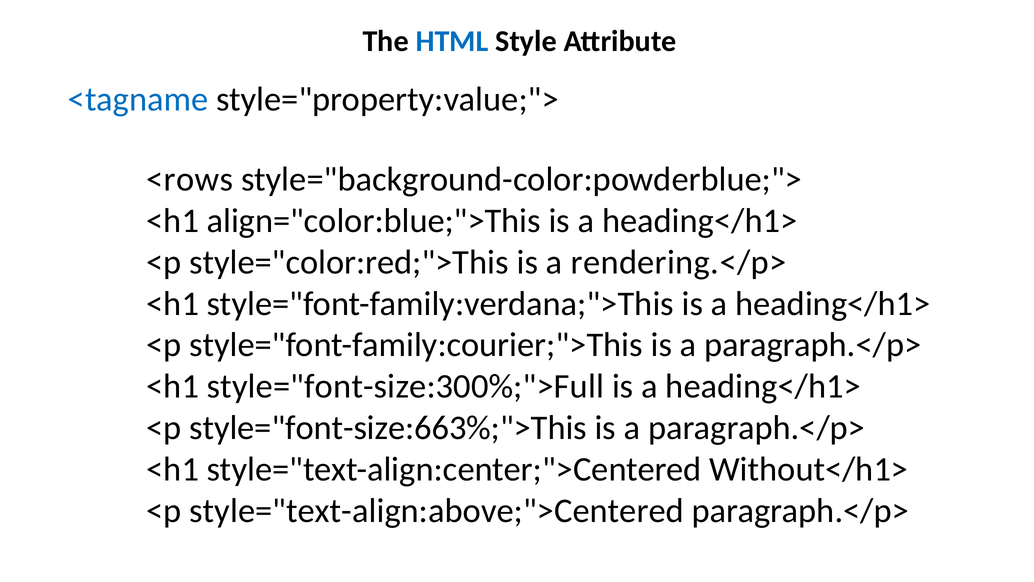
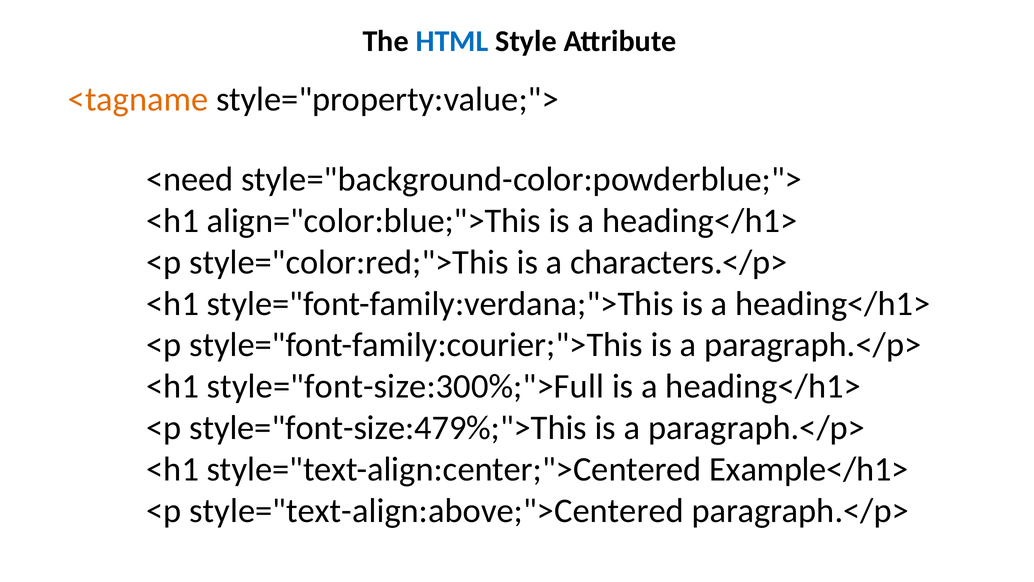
<tagname colour: blue -> orange
<rows: <rows -> <need
rendering.</p>: rendering.</p> -> characters.</p>
style="font-size:663%;">This: style="font-size:663%;">This -> style="font-size:479%;">This
Without</h1>: Without</h1> -> Example</h1>
